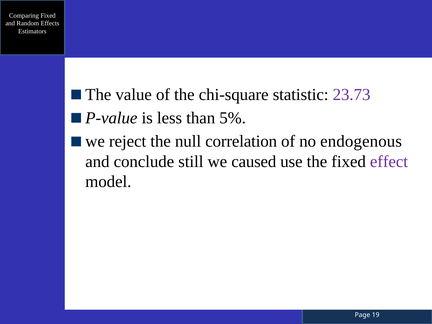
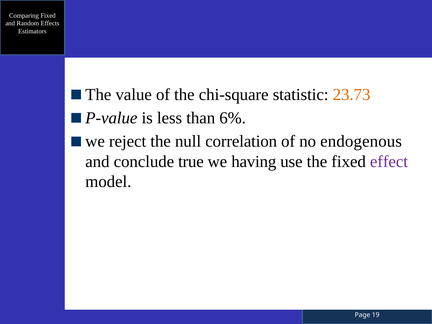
23.73 colour: purple -> orange
5%: 5% -> 6%
still: still -> true
caused: caused -> having
